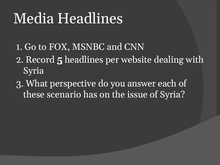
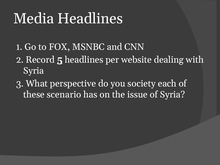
answer: answer -> society
